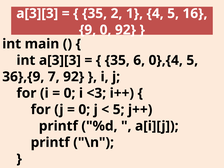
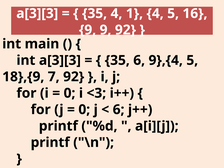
35 2: 2 -> 4
9 0: 0 -> 9
0},{4: 0},{4 -> 9},{4
36},{9: 36},{9 -> 18},{9
5 at (119, 110): 5 -> 6
